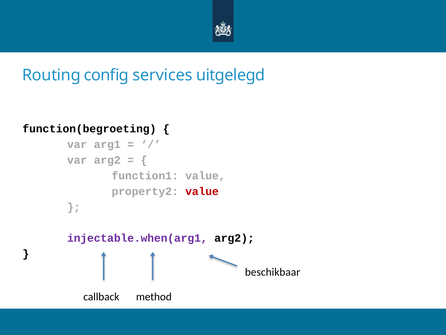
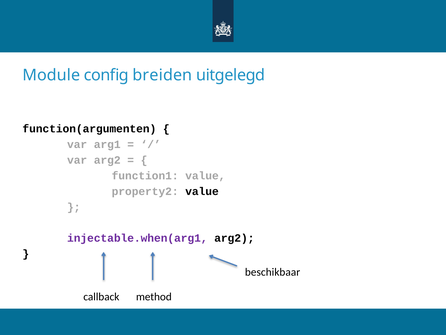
Routing: Routing -> Module
services: services -> breiden
function(begroeting: function(begroeting -> function(argumenten
value at (202, 191) colour: red -> black
